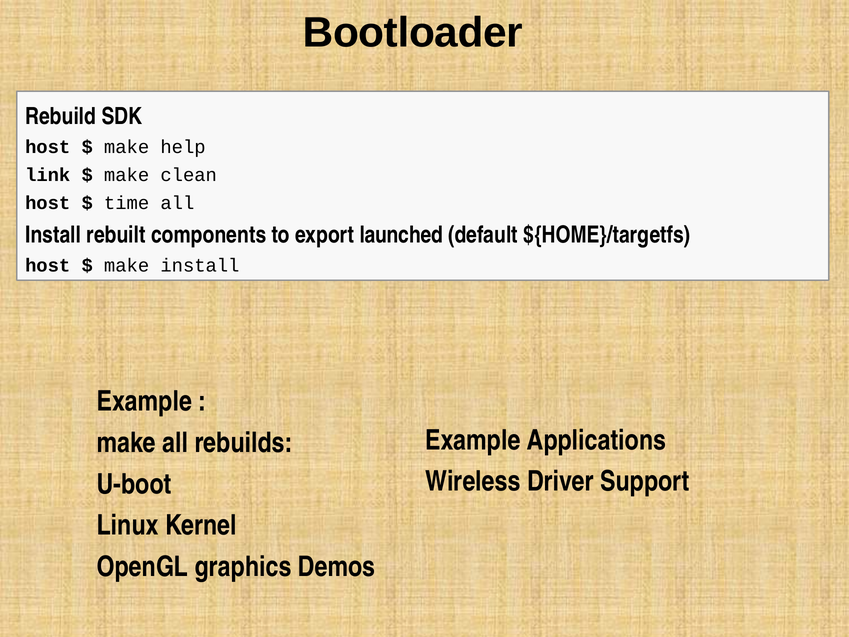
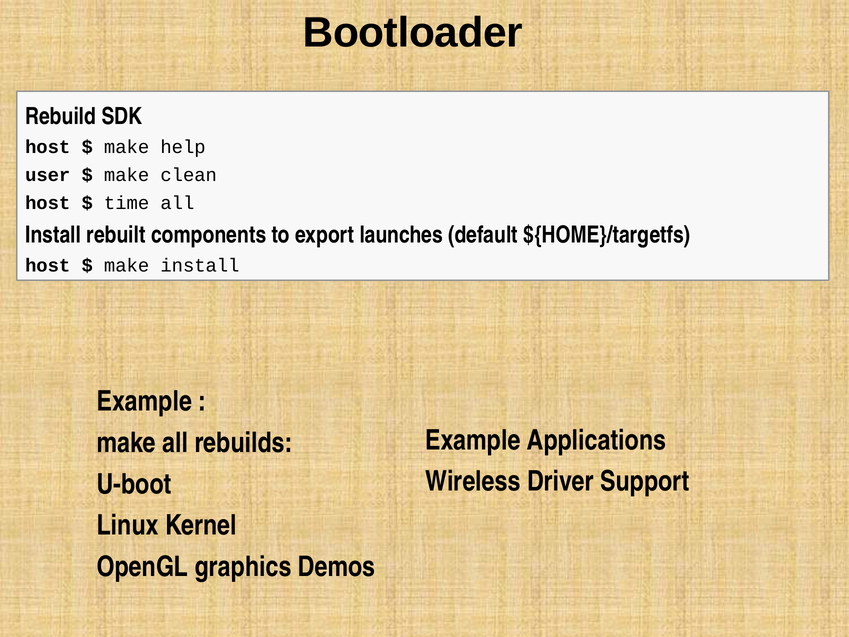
link: link -> user
launched: launched -> launches
